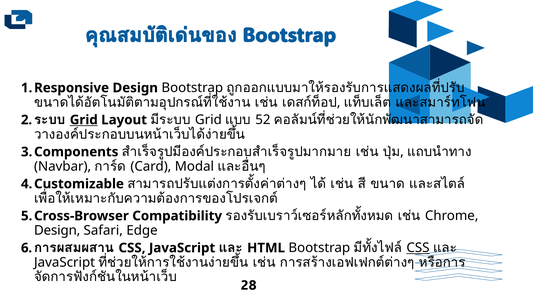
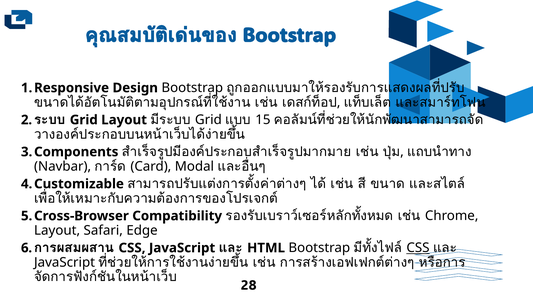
Grid at (84, 120) underline: present -> none
52: 52 -> 15
Design at (57, 230): Design -> Layout
